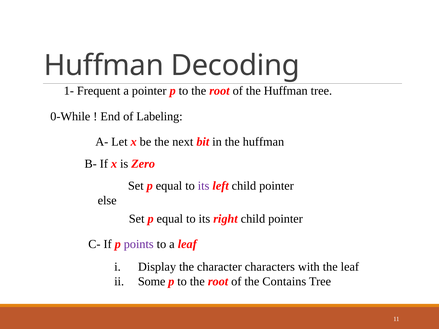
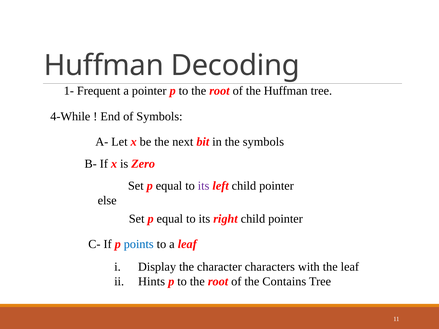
0-While: 0-While -> 4-While
of Labeling: Labeling -> Symbols
in the huffman: huffman -> symbols
points colour: purple -> blue
Some: Some -> Hints
